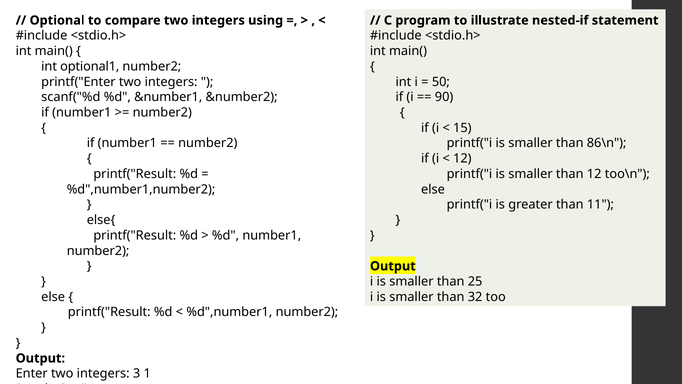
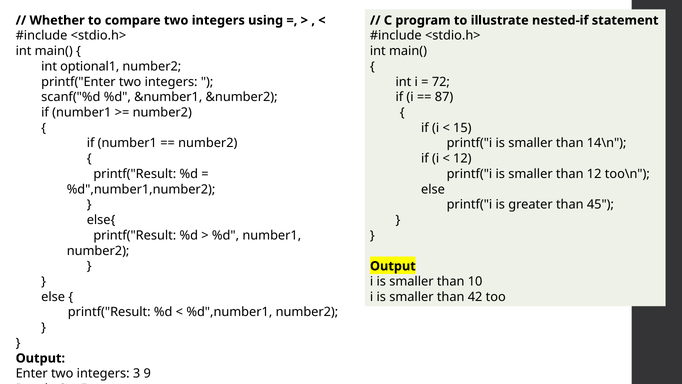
Optional: Optional -> Whether
50: 50 -> 72
90: 90 -> 87
86\n: 86\n -> 14\n
11: 11 -> 45
25: 25 -> 10
32: 32 -> 42
1: 1 -> 9
